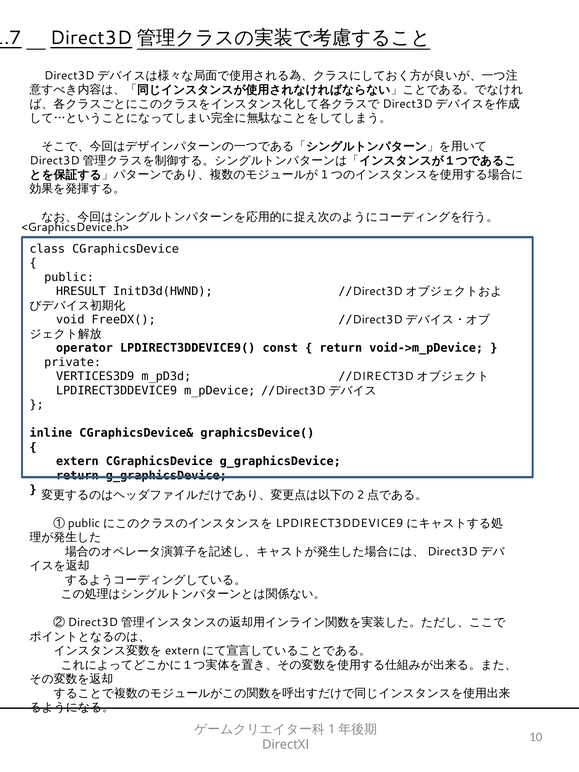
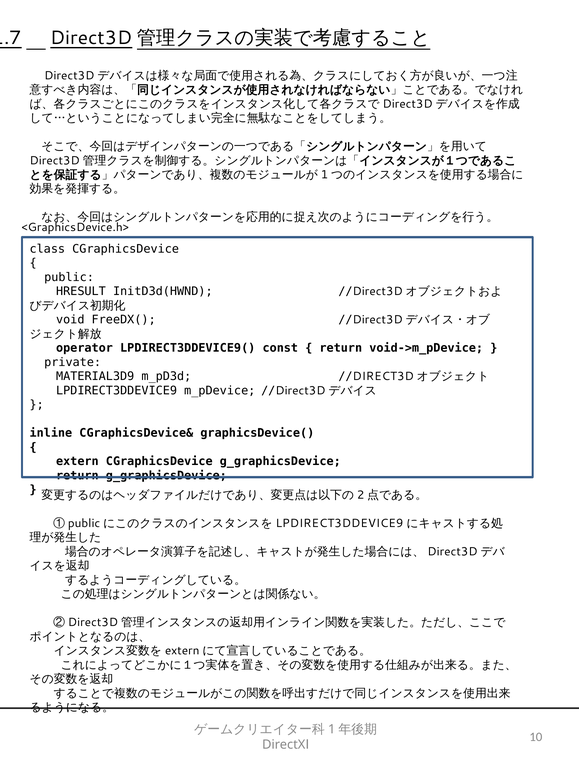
VERTICES3D9: VERTICES3D9 -> MATERIAL3D9
